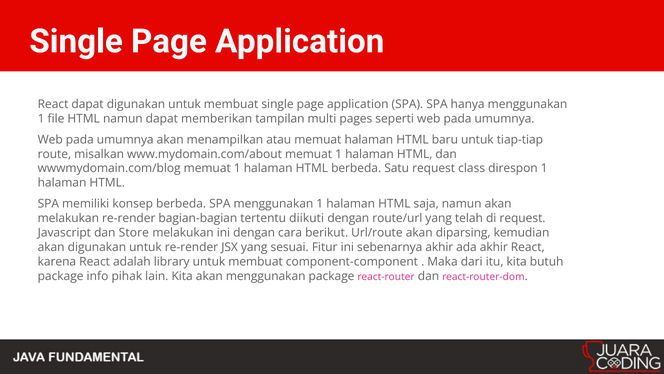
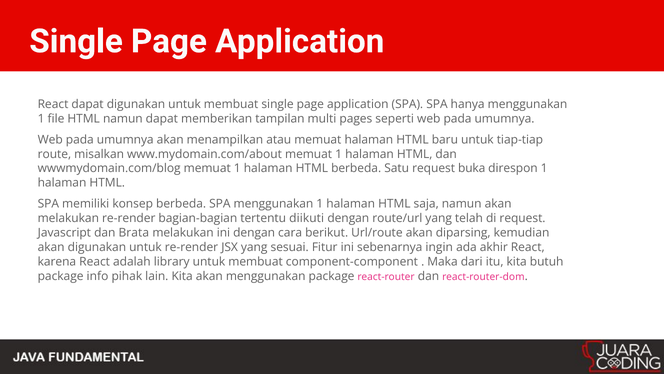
class: class -> buka
Store: Store -> Brata
sebenarnya akhir: akhir -> ingin
